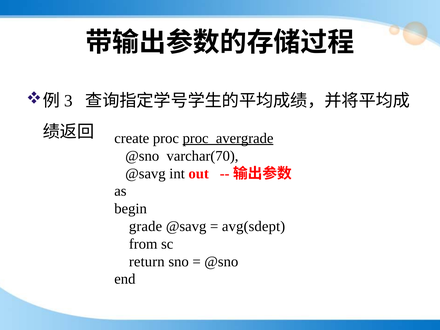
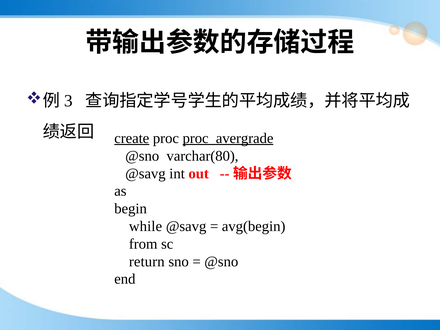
create underline: none -> present
varchar(70: varchar(70 -> varchar(80
grade: grade -> while
avg(sdept: avg(sdept -> avg(begin
